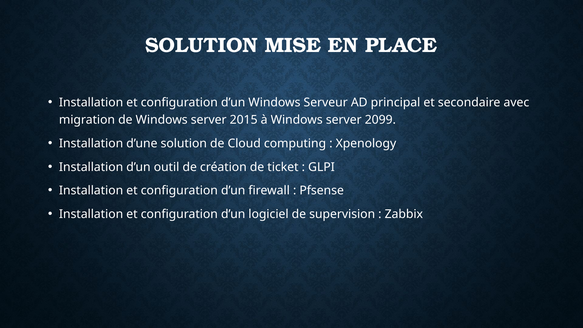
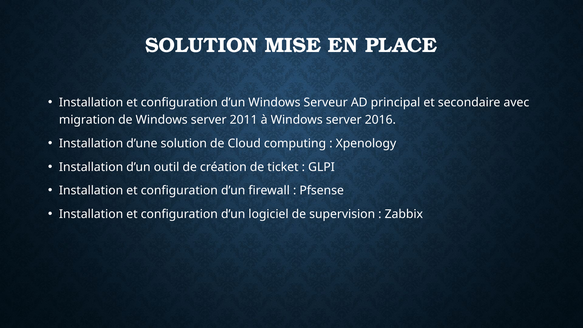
2015: 2015 -> 2011
2099: 2099 -> 2016
